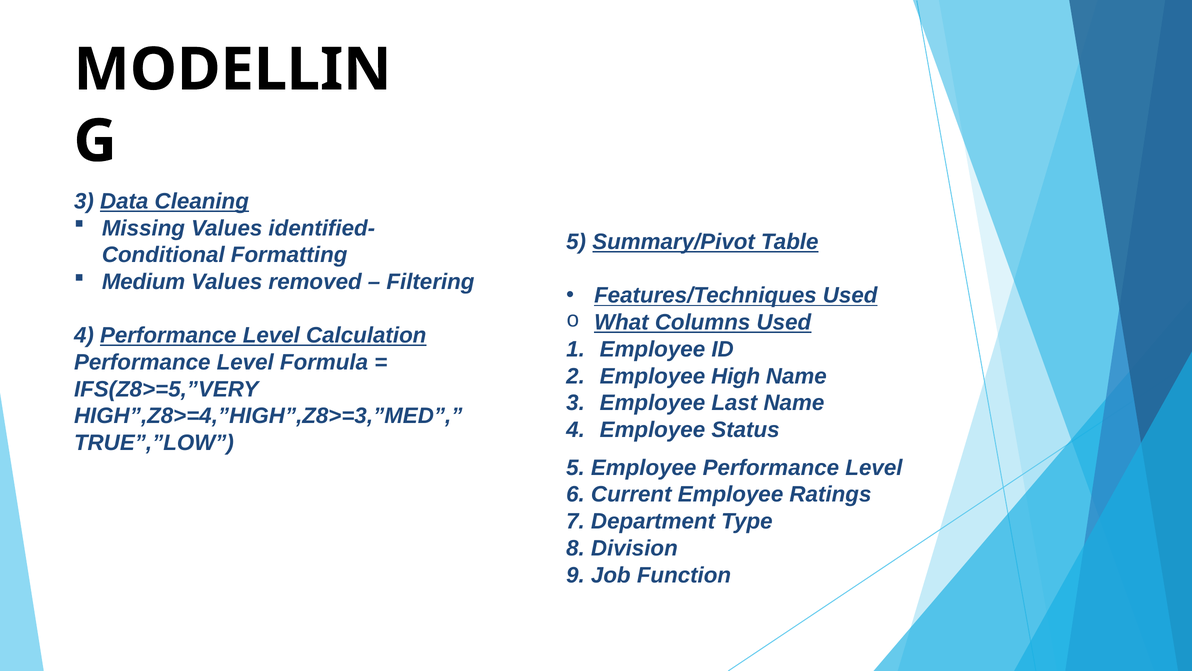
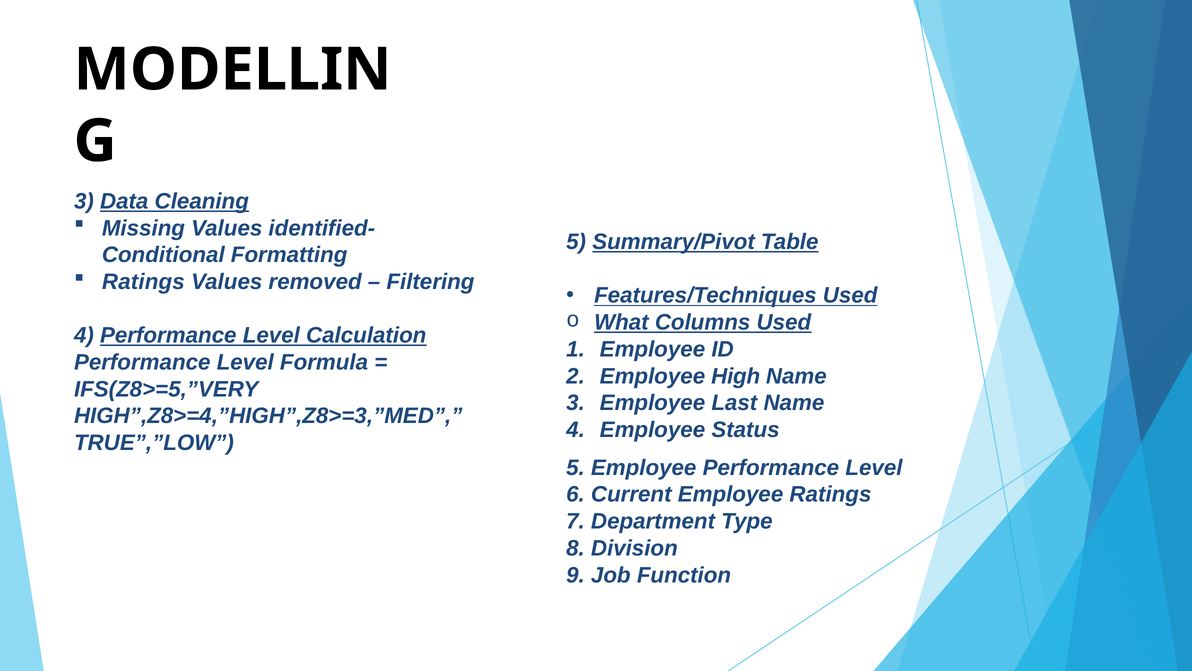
Medium at (144, 282): Medium -> Ratings
